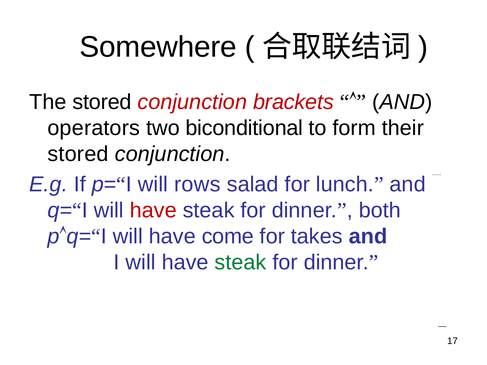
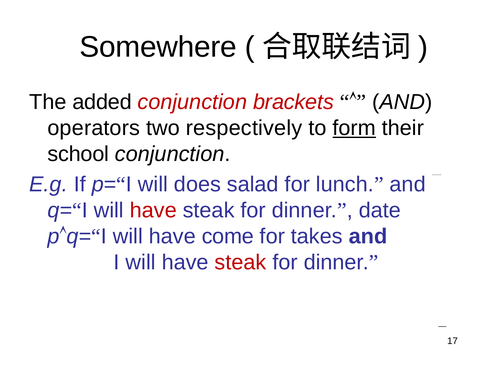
The stored: stored -> added
biconditional: biconditional -> respectively
form underline: none -> present
stored at (78, 154): stored -> school
rows: rows -> does
both: both -> date
steak at (241, 262) colour: green -> red
